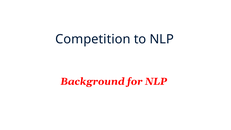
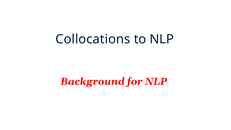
Competition: Competition -> Collocations
